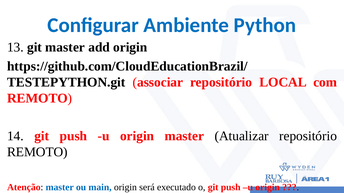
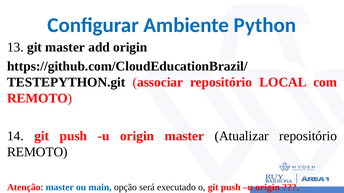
main origin: origin -> opção
